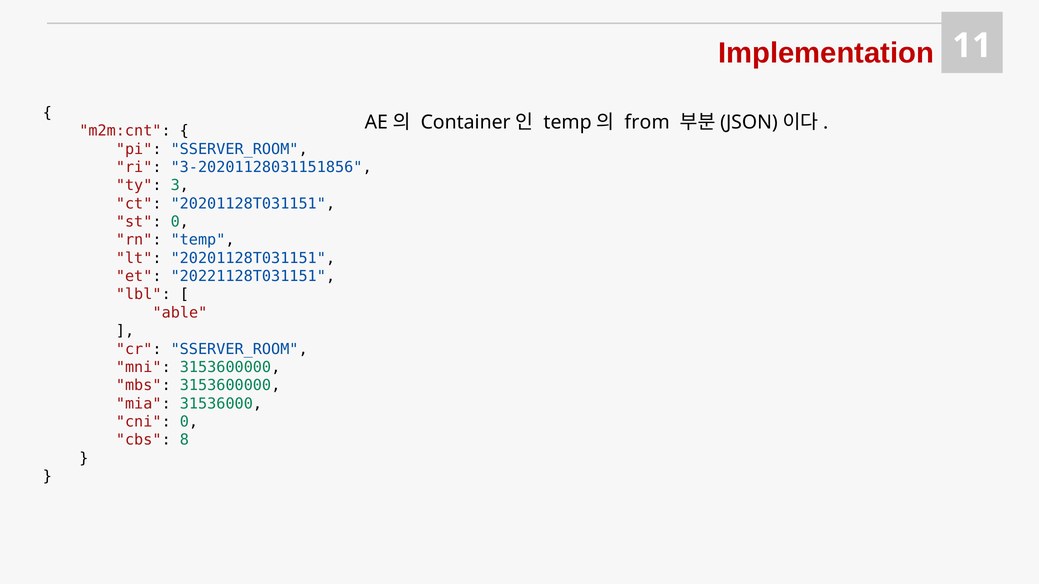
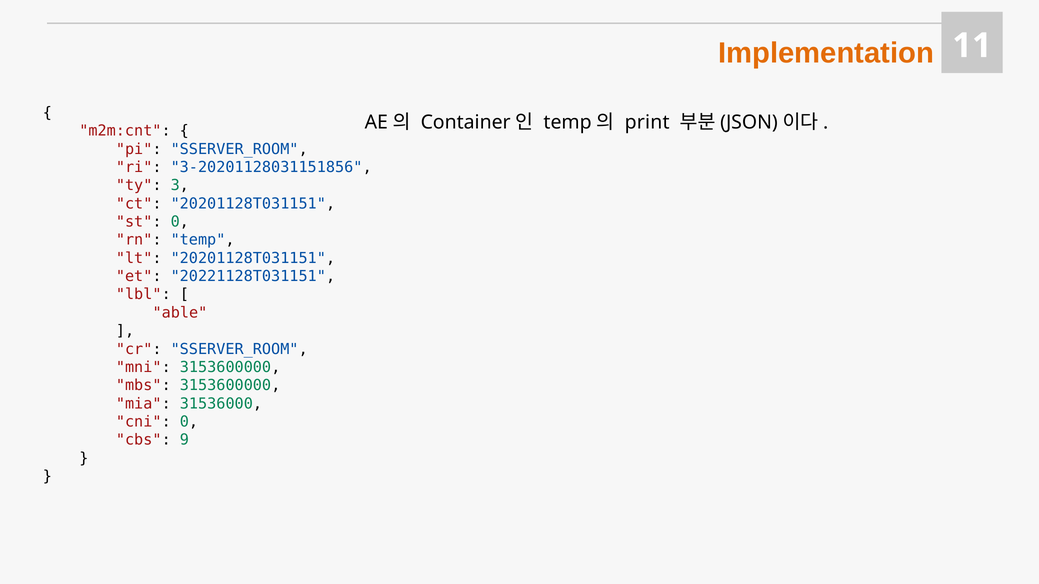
Implementation colour: red -> orange
from: from -> print
8: 8 -> 9
